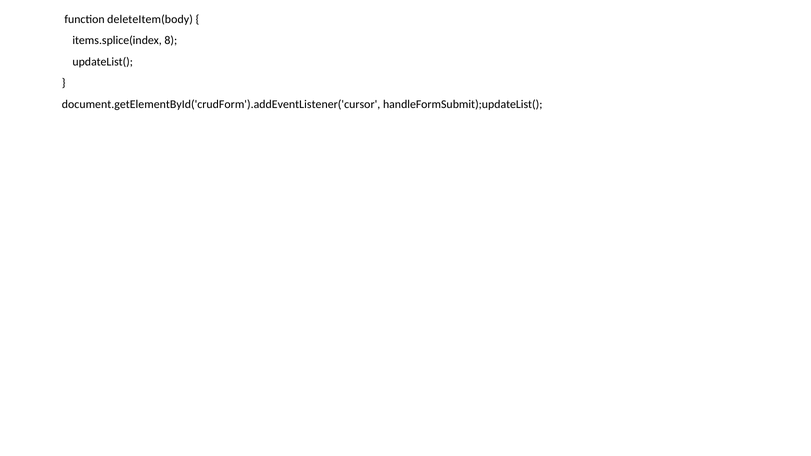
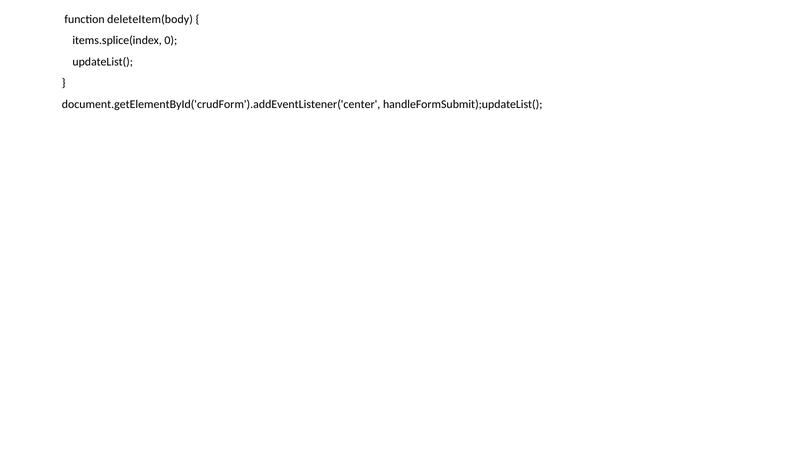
8: 8 -> 0
document.getElementById('crudForm').addEventListener('cursor: document.getElementById('crudForm').addEventListener('cursor -> document.getElementById('crudForm').addEventListener('center
